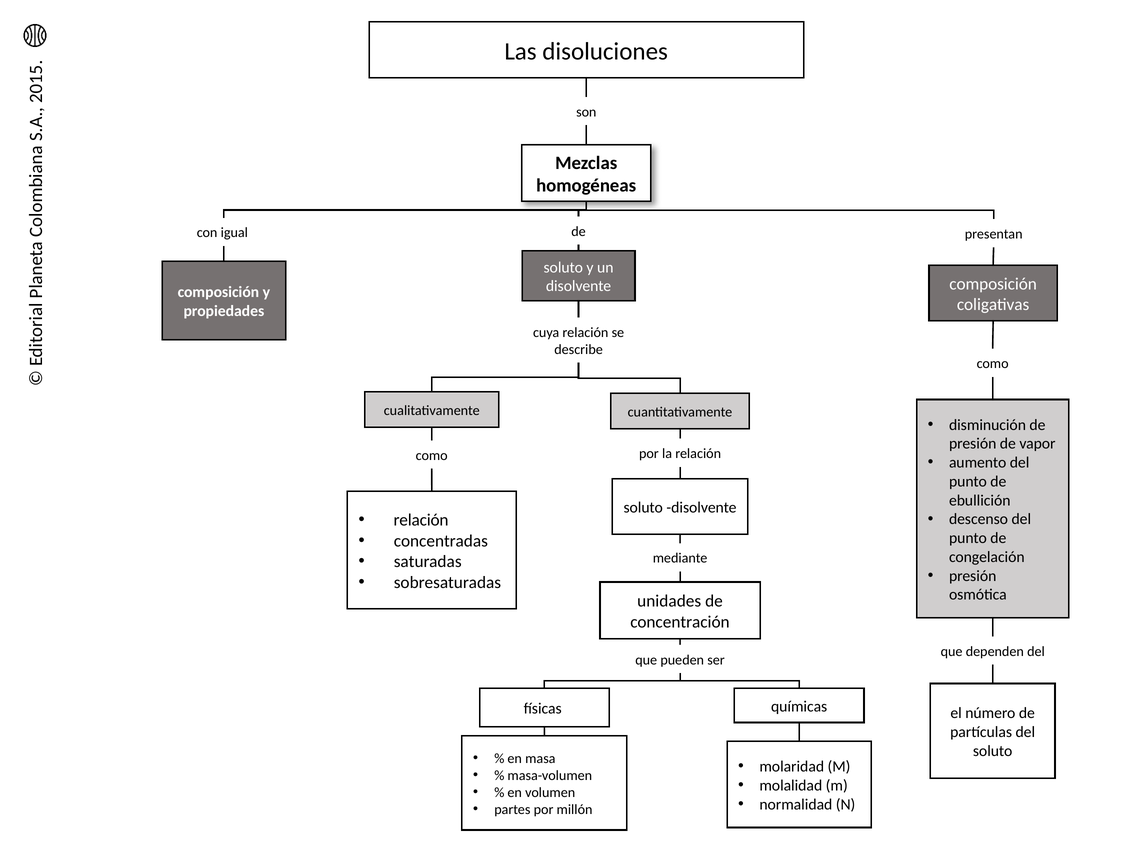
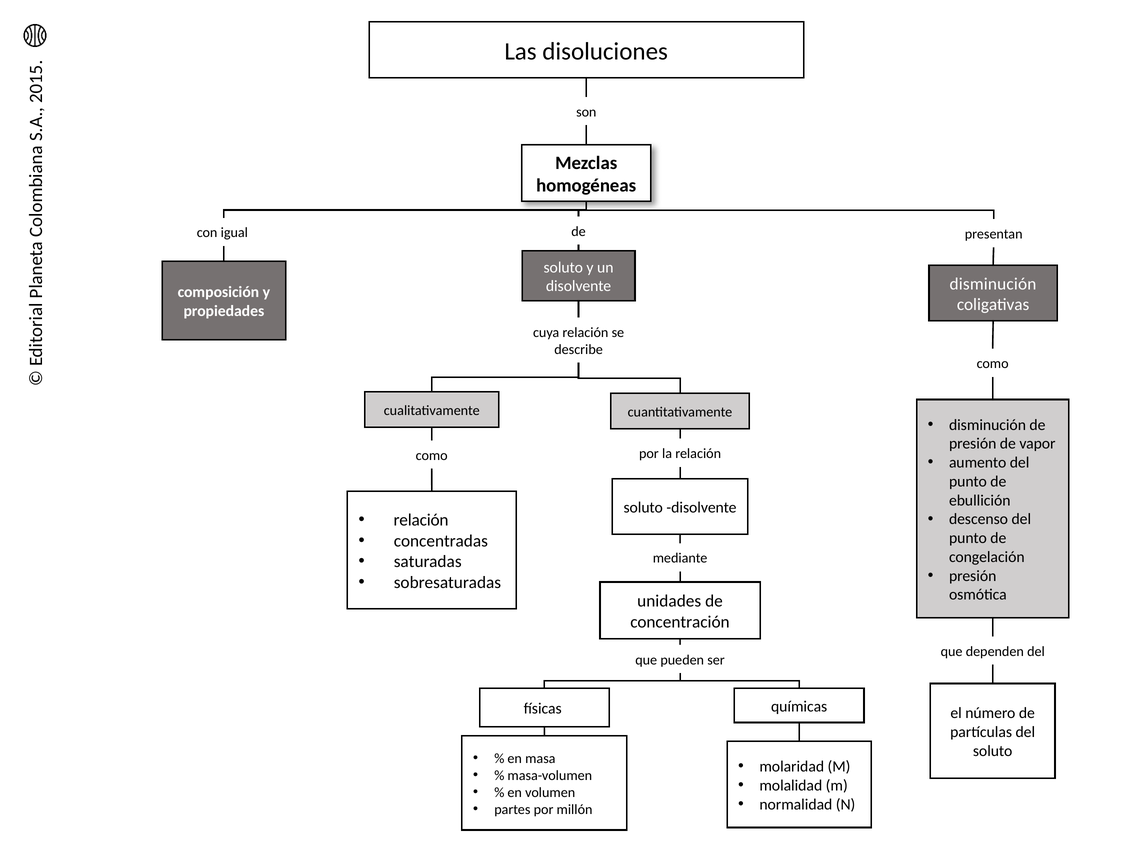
disolvente composición: composición -> disminución
